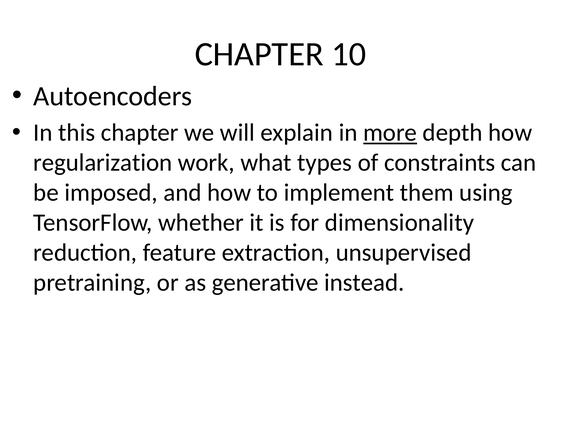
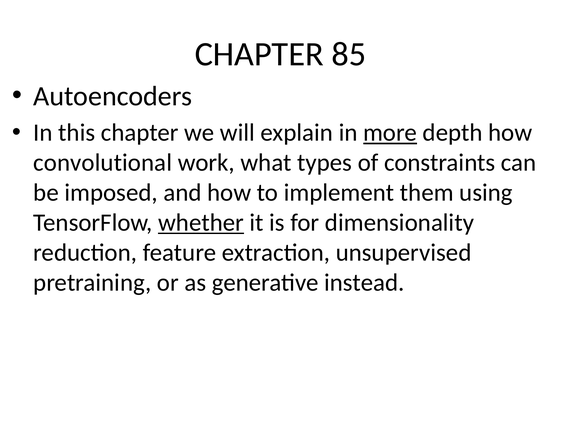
10: 10 -> 85
regularization: regularization -> convolutional
whether underline: none -> present
